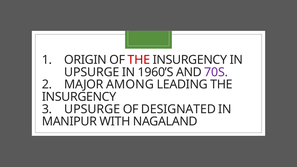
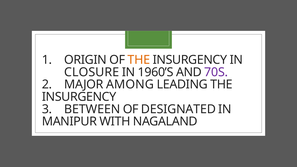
THE at (139, 60) colour: red -> orange
UPSURGE at (92, 72): UPSURGE -> CLOSURE
3 UPSURGE: UPSURGE -> BETWEEN
